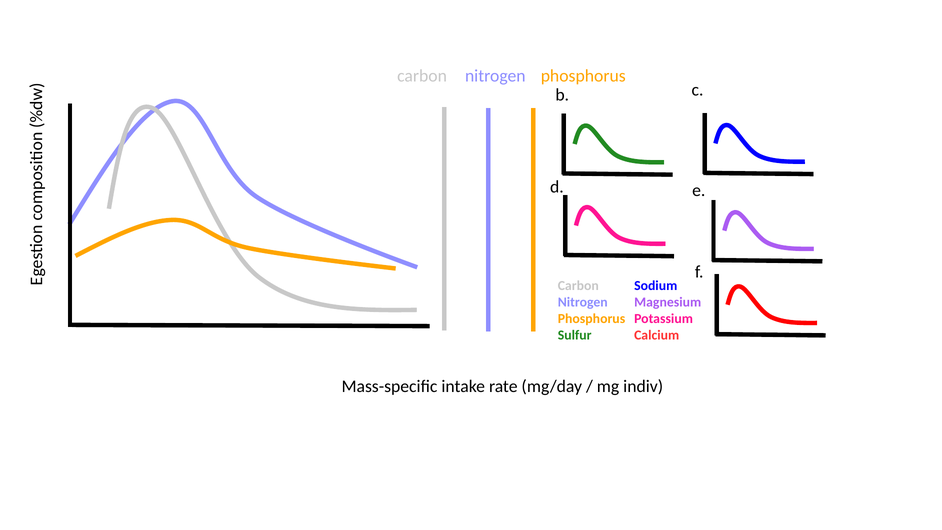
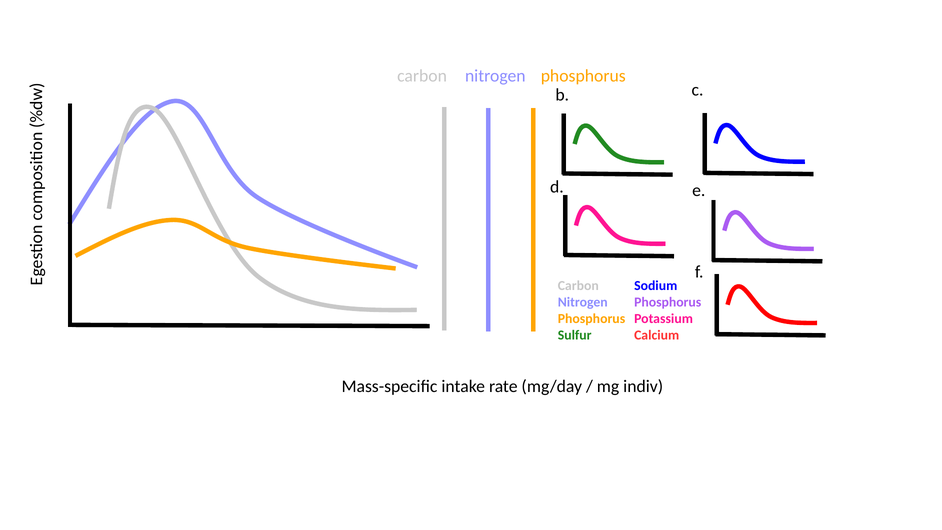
Magnesium at (668, 302): Magnesium -> Phosphorus
